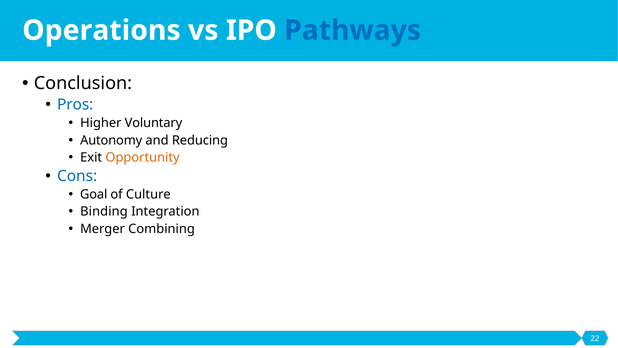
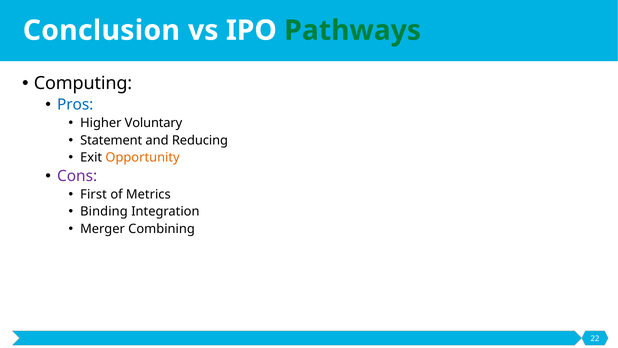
Operations: Operations -> Conclusion
Pathways colour: blue -> green
Conclusion: Conclusion -> Computing
Autonomy: Autonomy -> Statement
Cons colour: blue -> purple
Goal: Goal -> First
Culture: Culture -> Metrics
